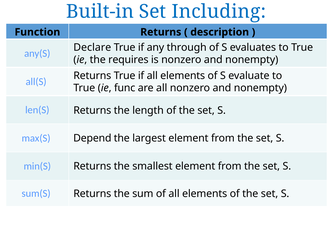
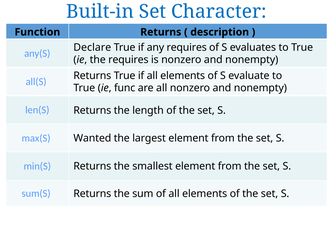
Including: Including -> Character
any through: through -> requires
Depend: Depend -> Wanted
